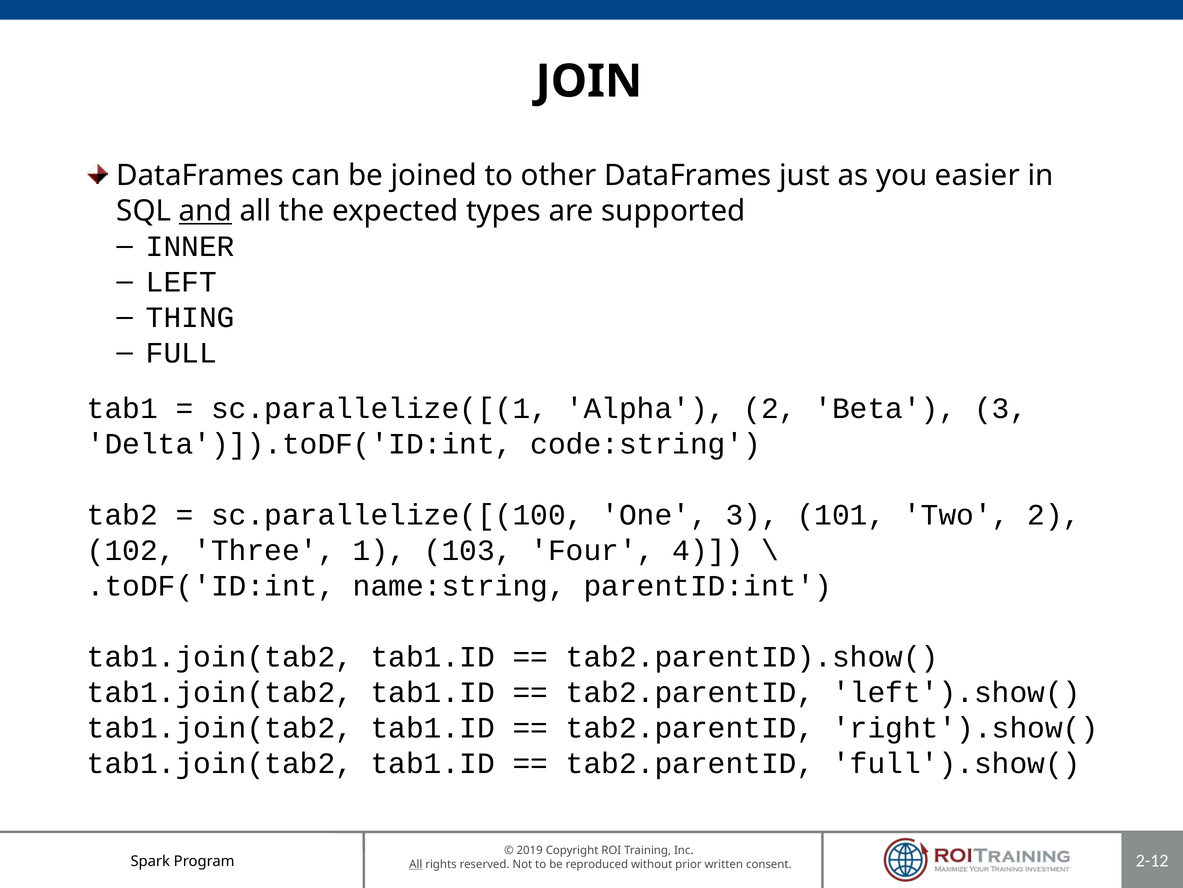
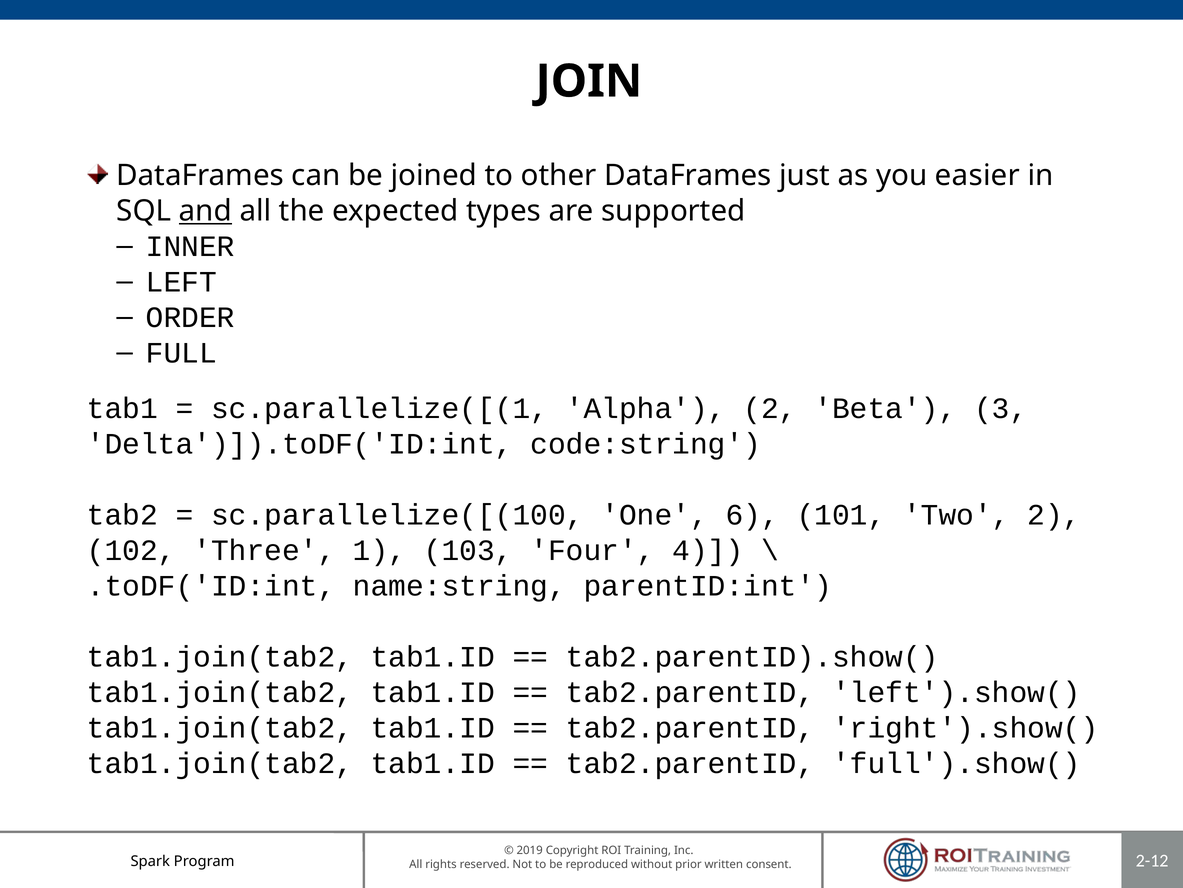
THING: THING -> ORDER
One 3: 3 -> 6
All at (416, 864) underline: present -> none
